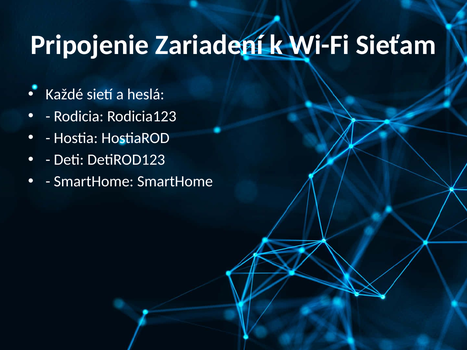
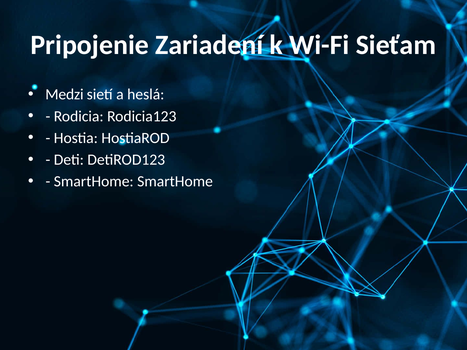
Každé: Každé -> Medzi
